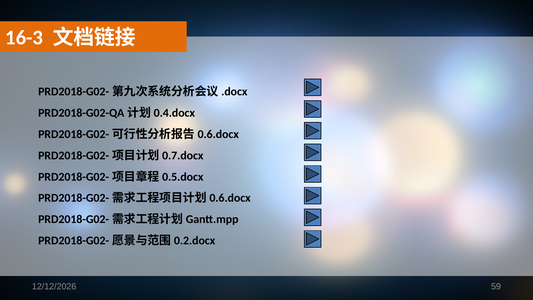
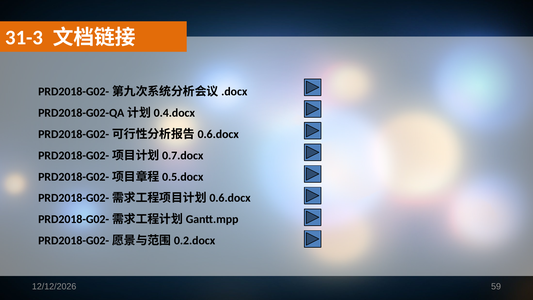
16-3: 16-3 -> 31-3
